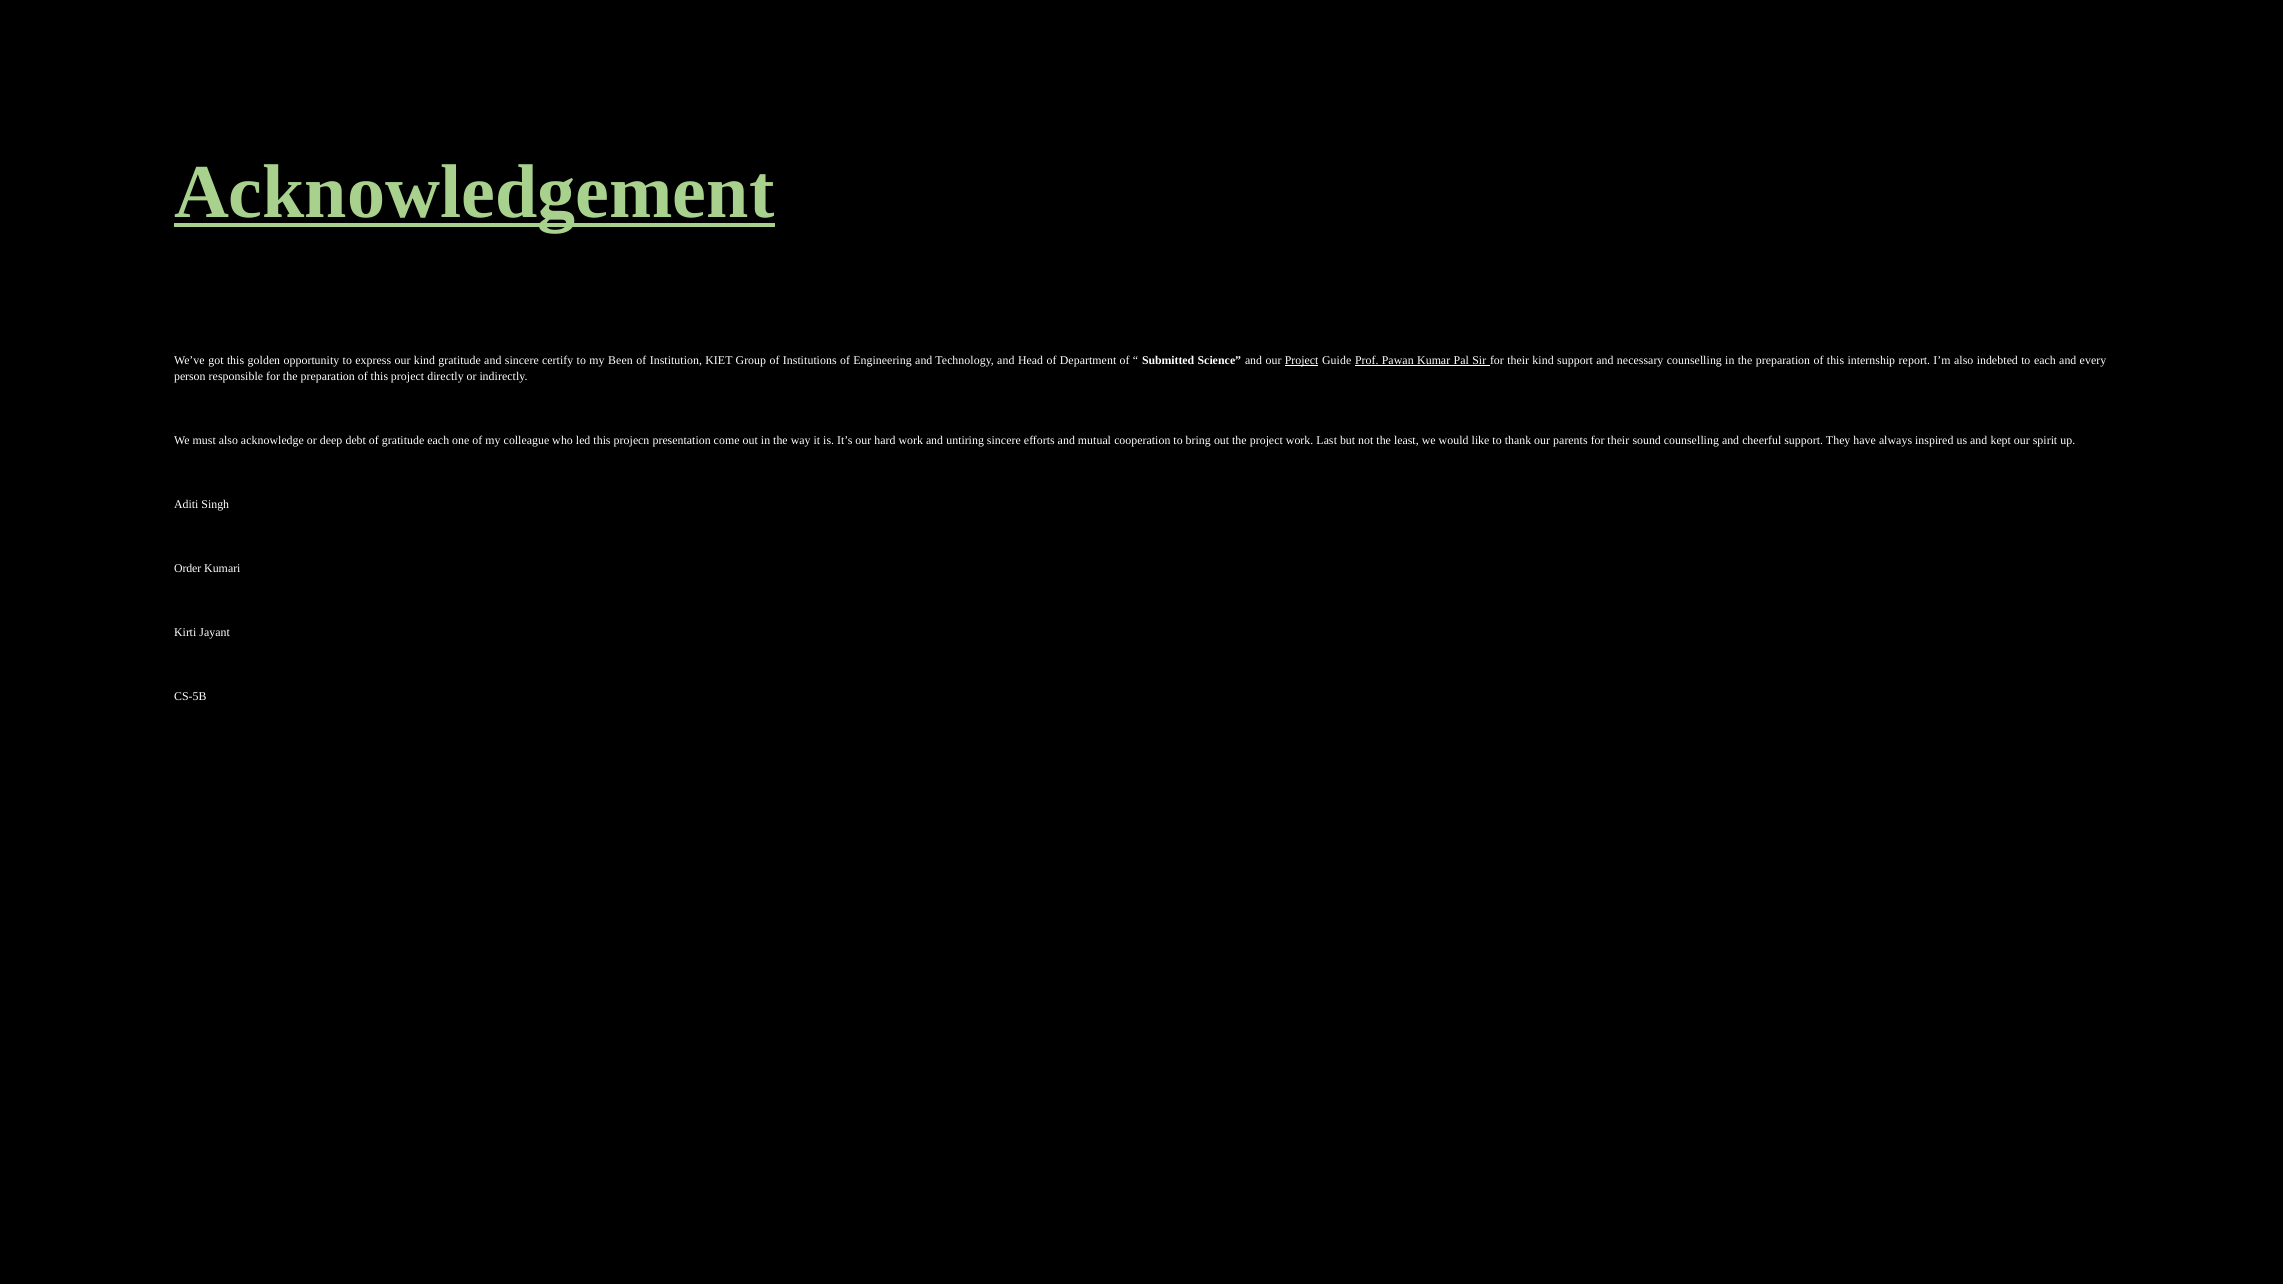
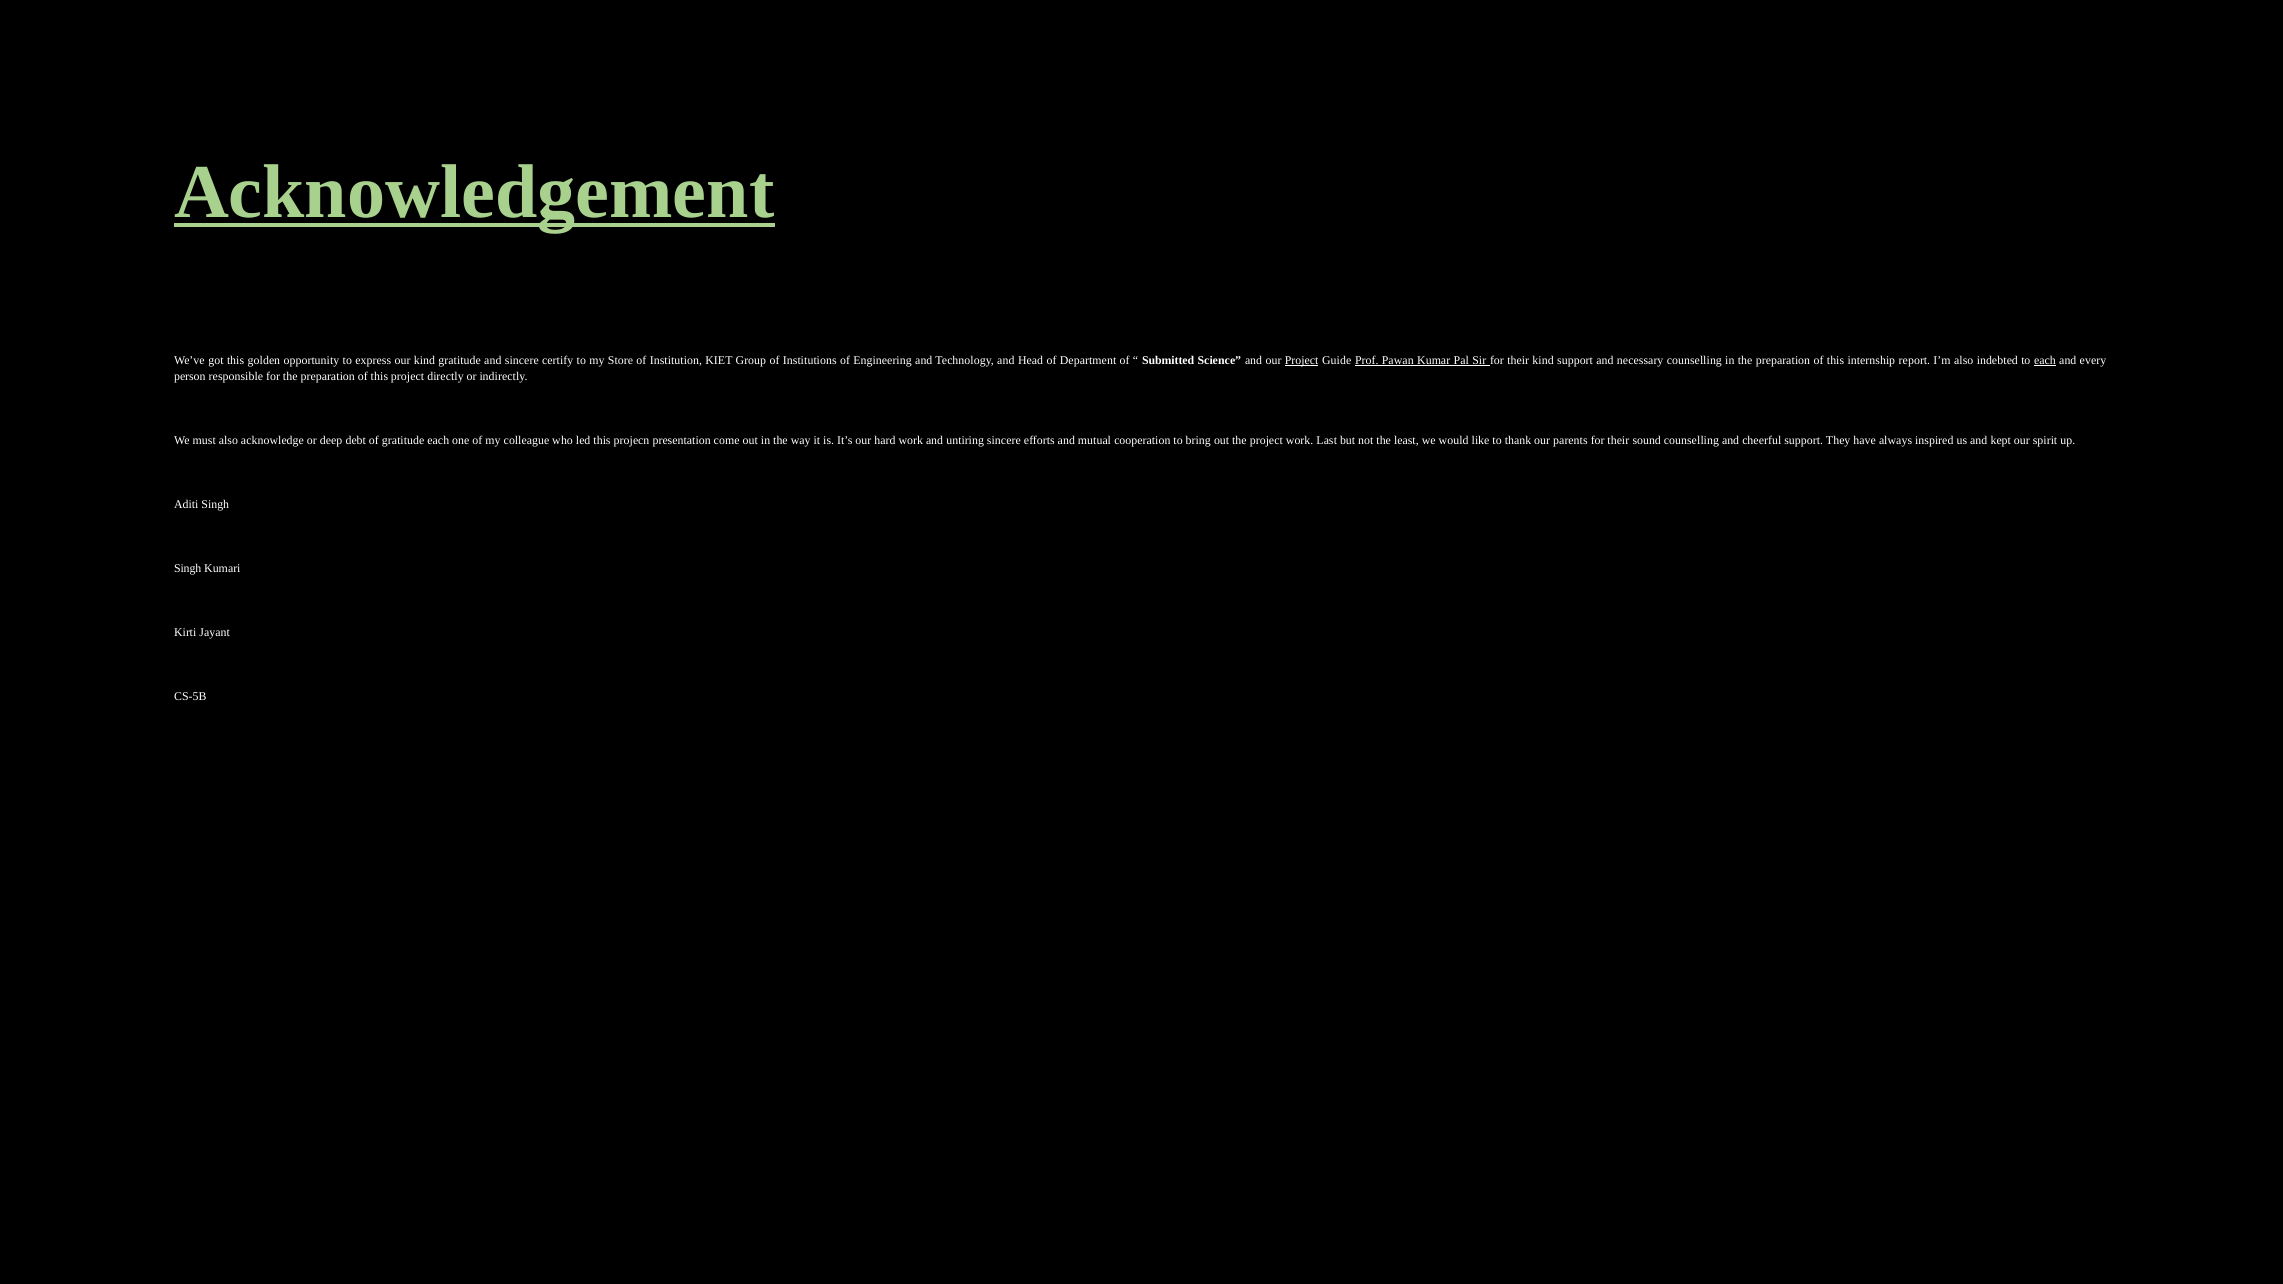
Been: Been -> Store
each at (2045, 360) underline: none -> present
Order at (188, 568): Order -> Singh
